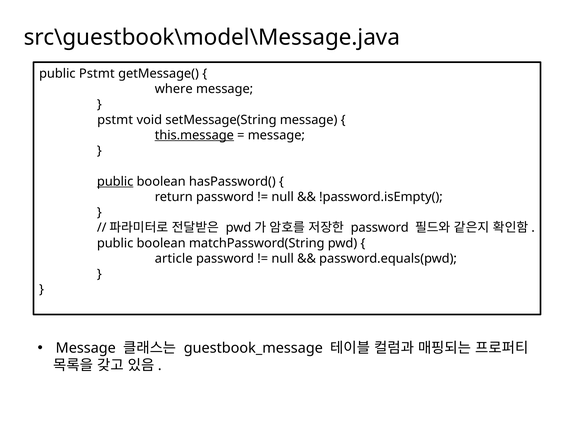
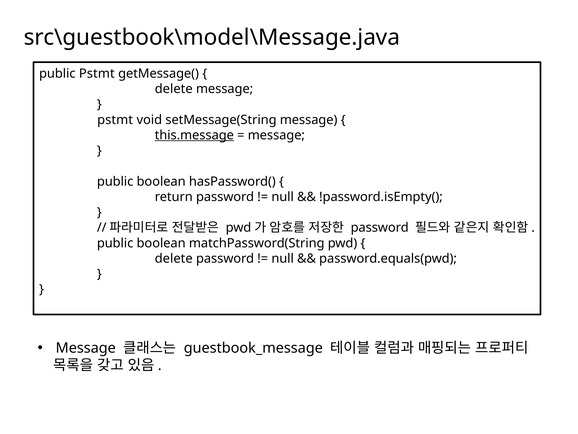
where at (174, 89): where -> delete
public at (115, 181) underline: present -> none
article at (174, 258): article -> delete
